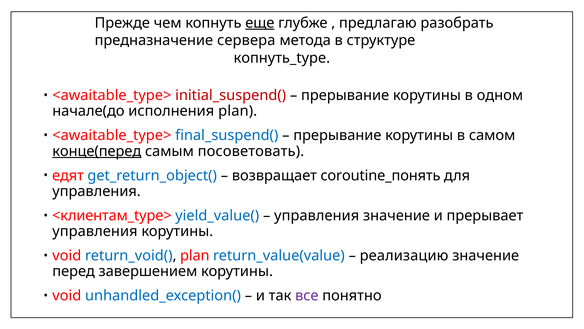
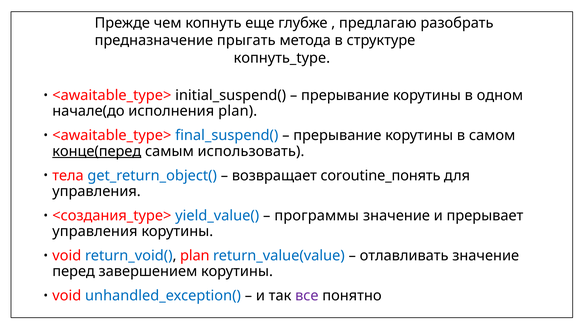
еще underline: present -> none
сервера: сервера -> прыгать
initial_suspend( colour: red -> black
посоветовать: посоветовать -> использовать
едят: едят -> тела
<клиентам_type>: <клиентам_type> -> <создания_type>
управления at (317, 215): управления -> программы
реализацию: реализацию -> отлавливать
